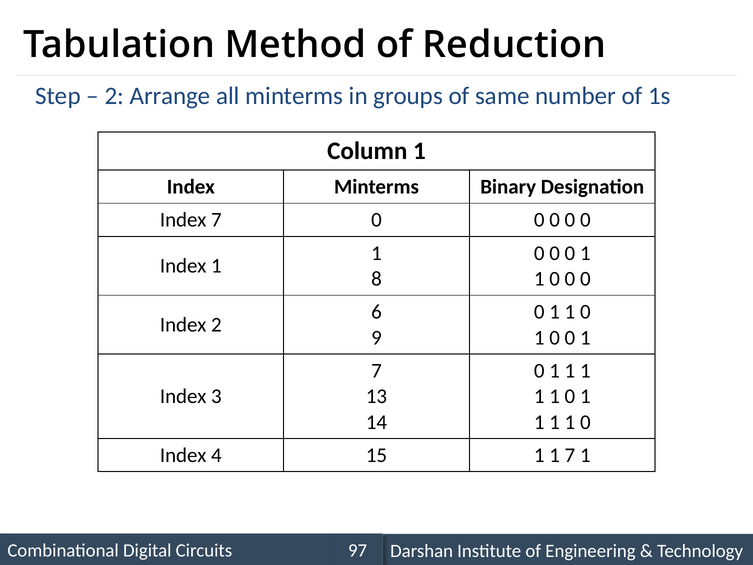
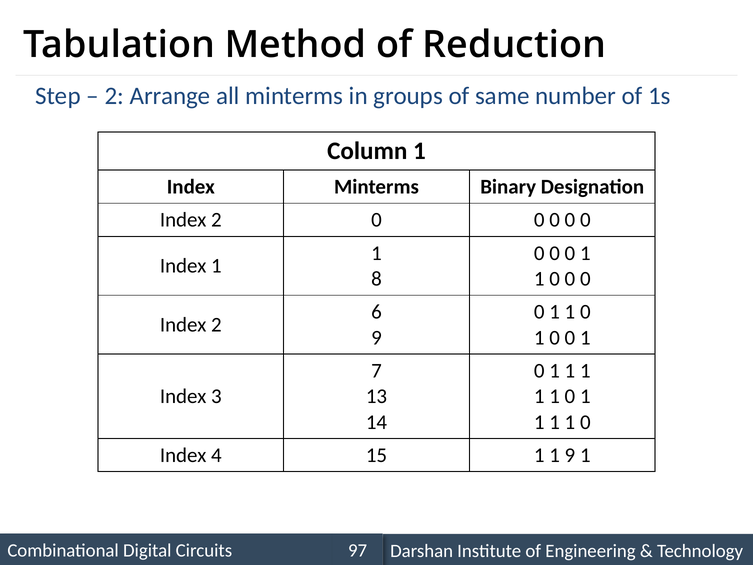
7 at (216, 220): 7 -> 2
1 7: 7 -> 9
